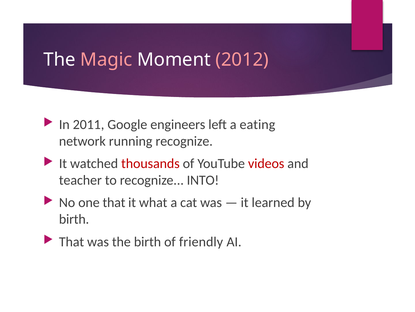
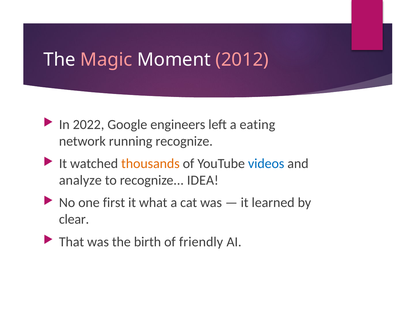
2011: 2011 -> 2022
thousands colour: red -> orange
videos colour: red -> blue
teacher: teacher -> analyze
INTO: INTO -> IDEA
one that: that -> first
birth at (74, 219): birth -> clear
